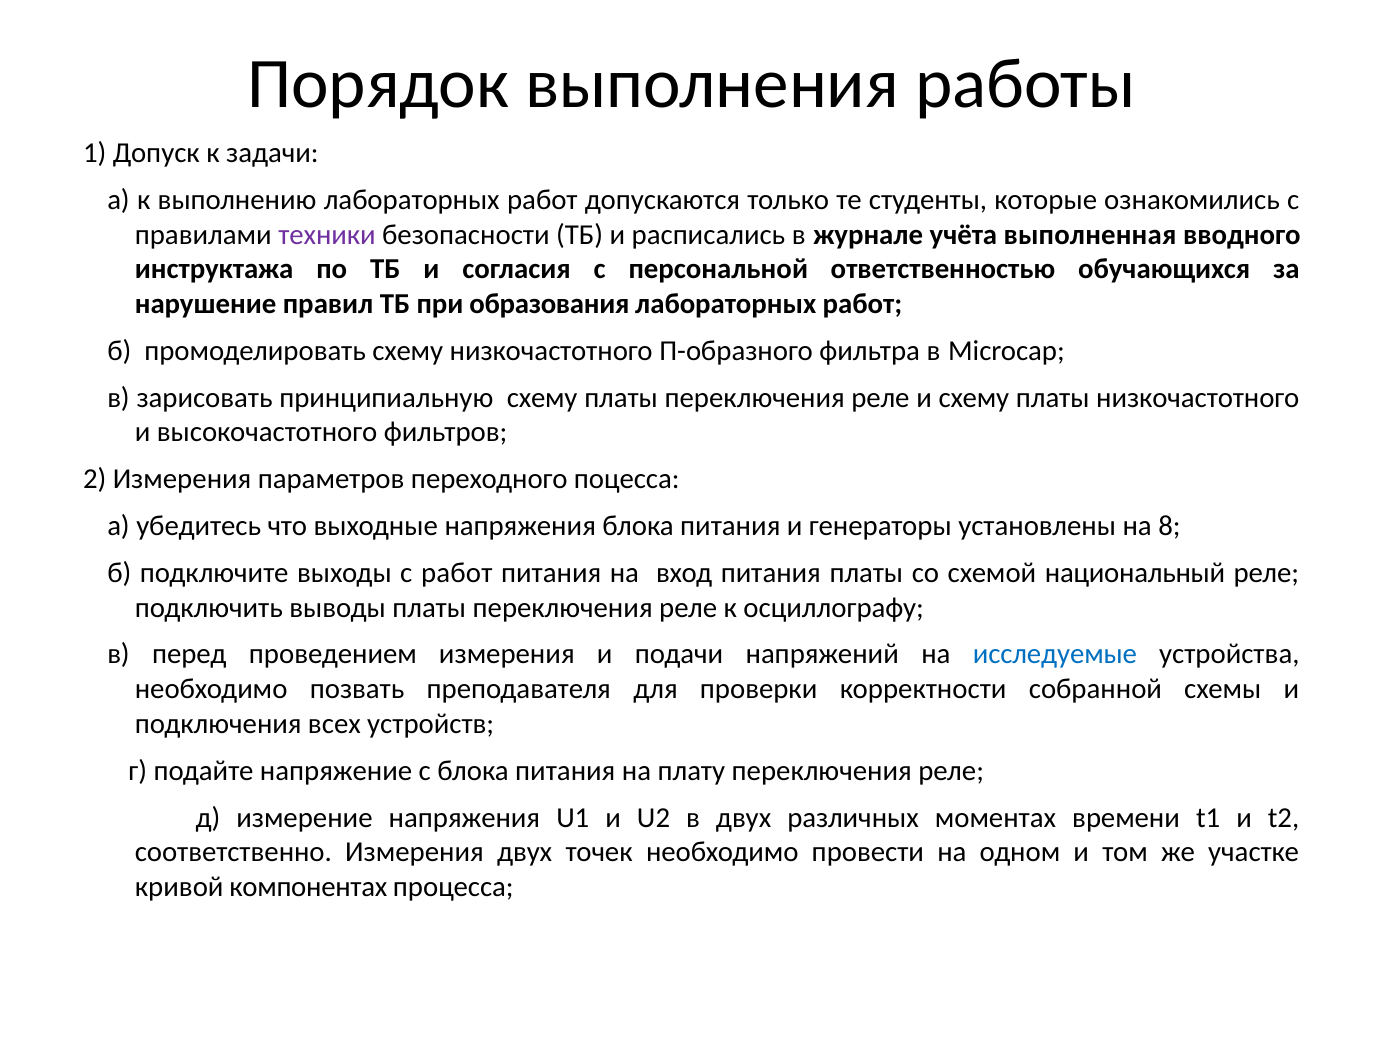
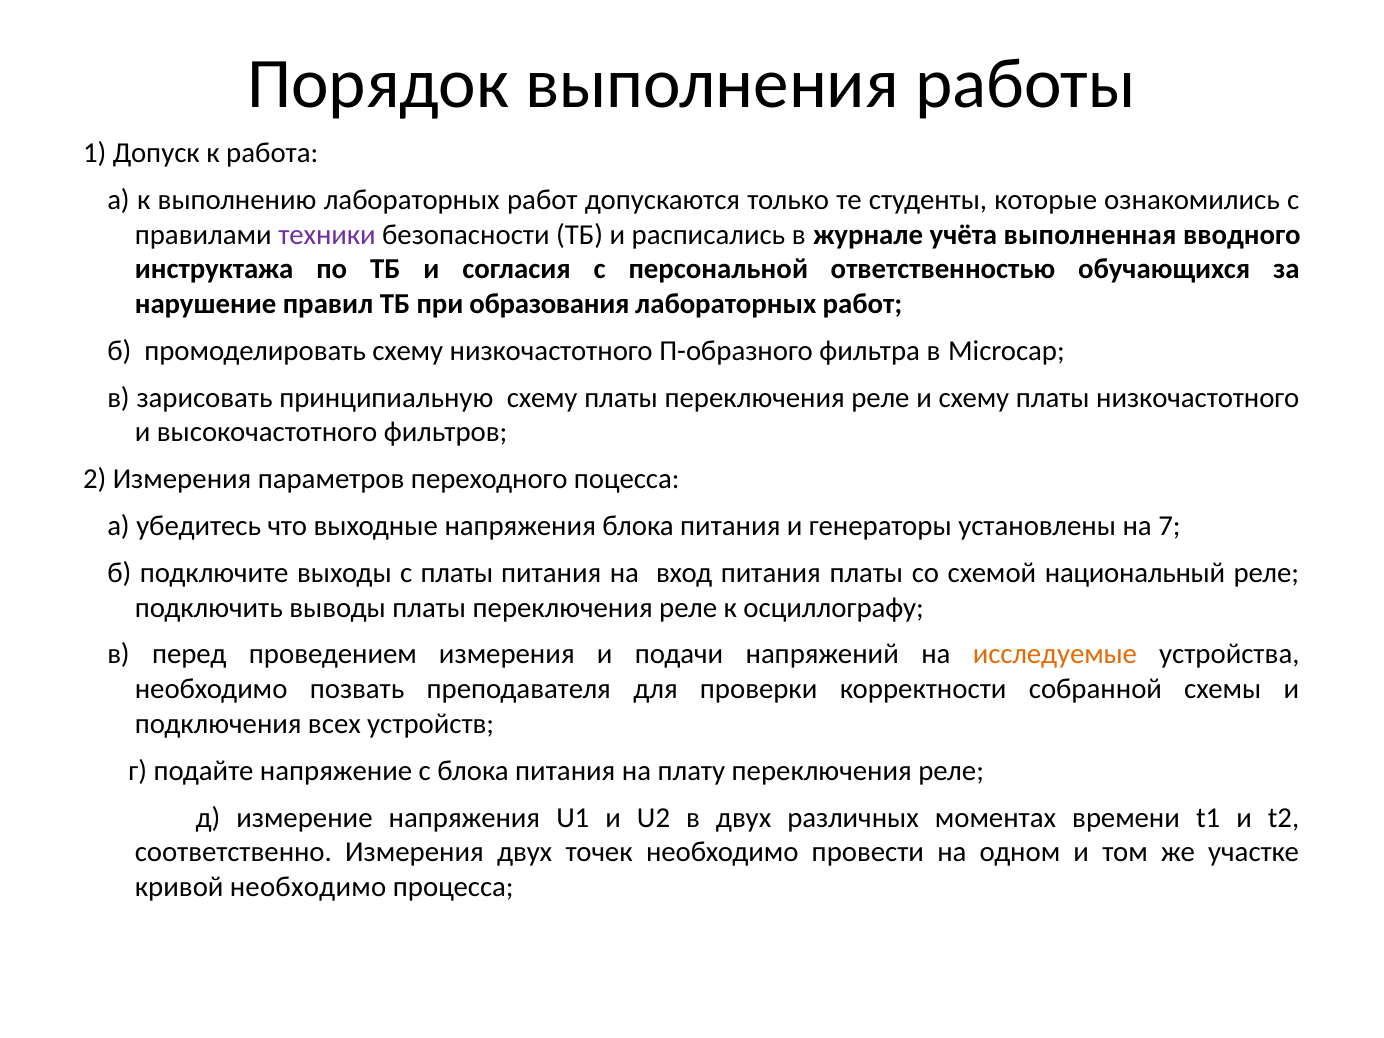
задачи: задачи -> работа
8: 8 -> 7
с работ: работ -> платы
исследуемые colour: blue -> orange
кривой компонентах: компонентах -> необходимо
